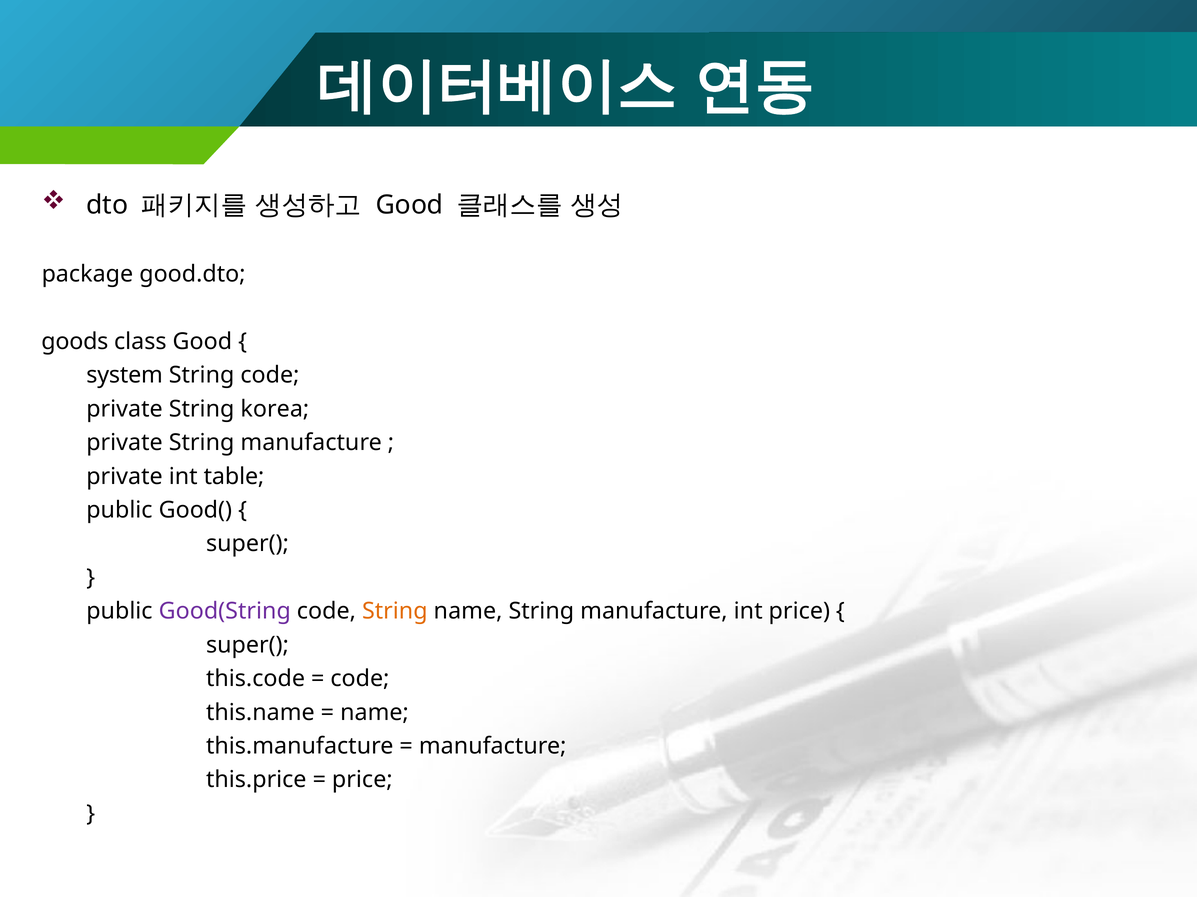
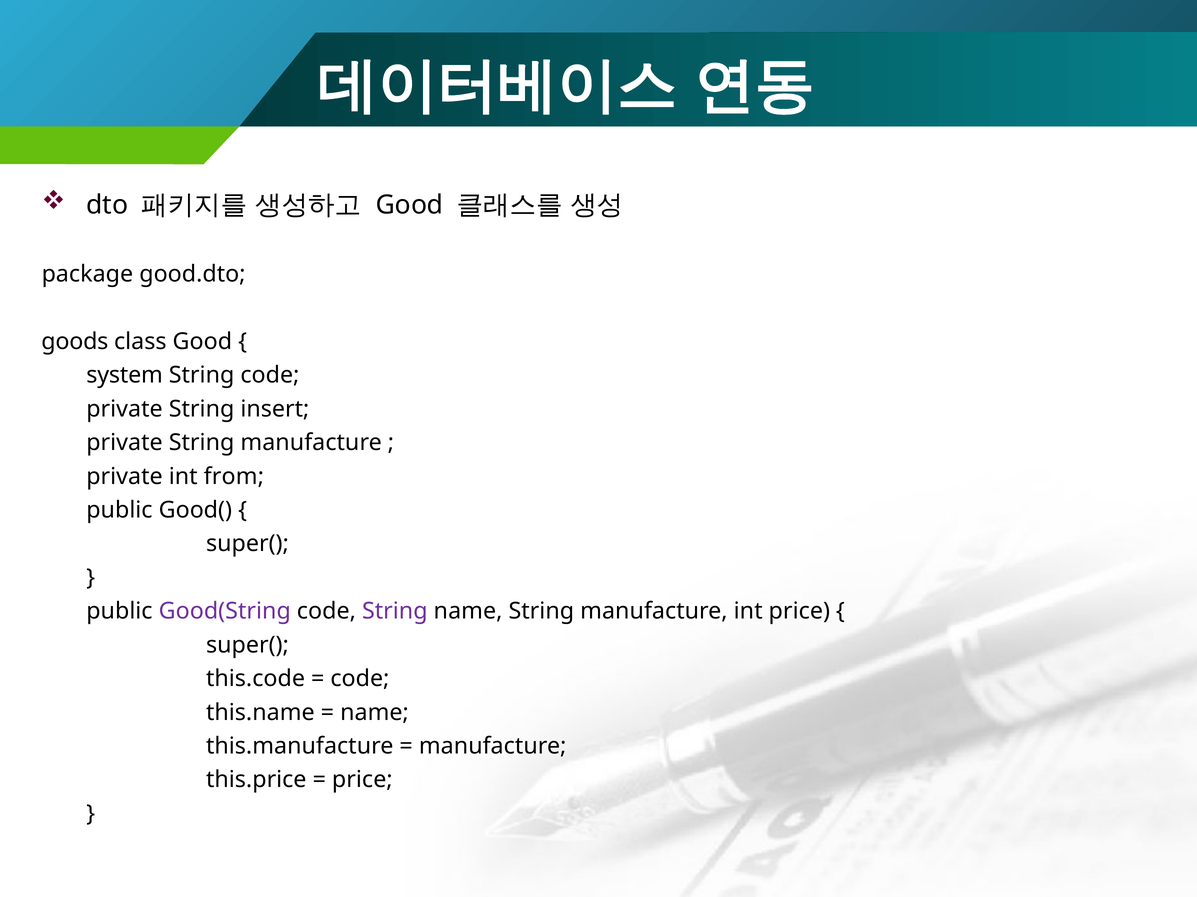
korea: korea -> insert
table: table -> from
String at (395, 612) colour: orange -> purple
